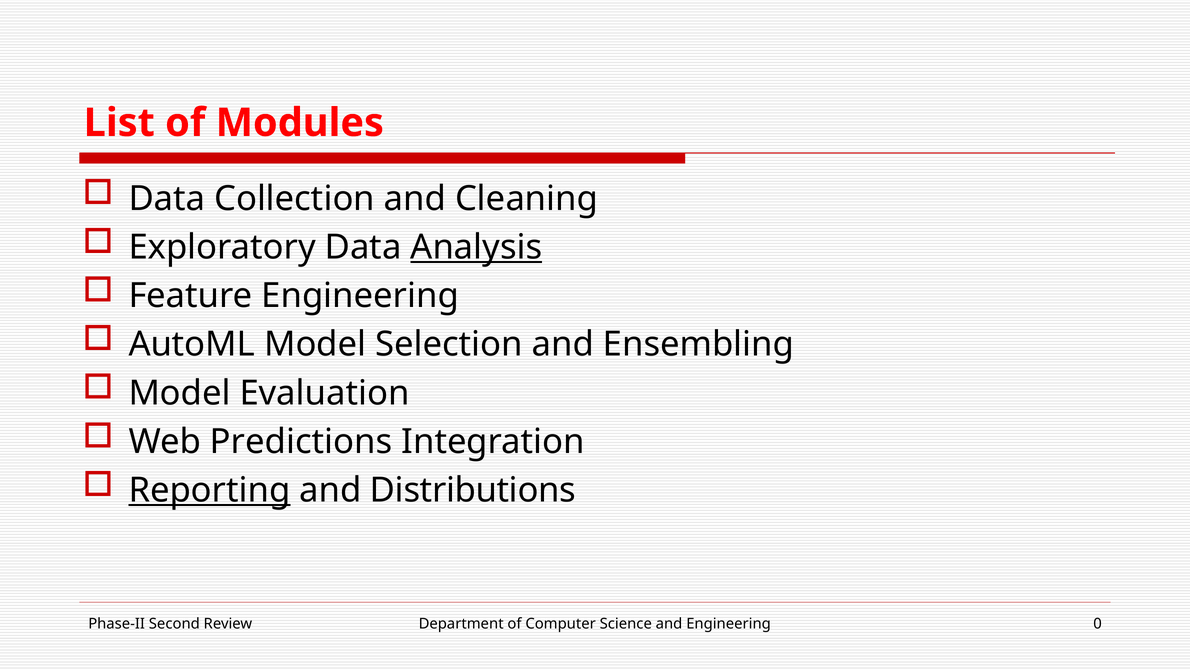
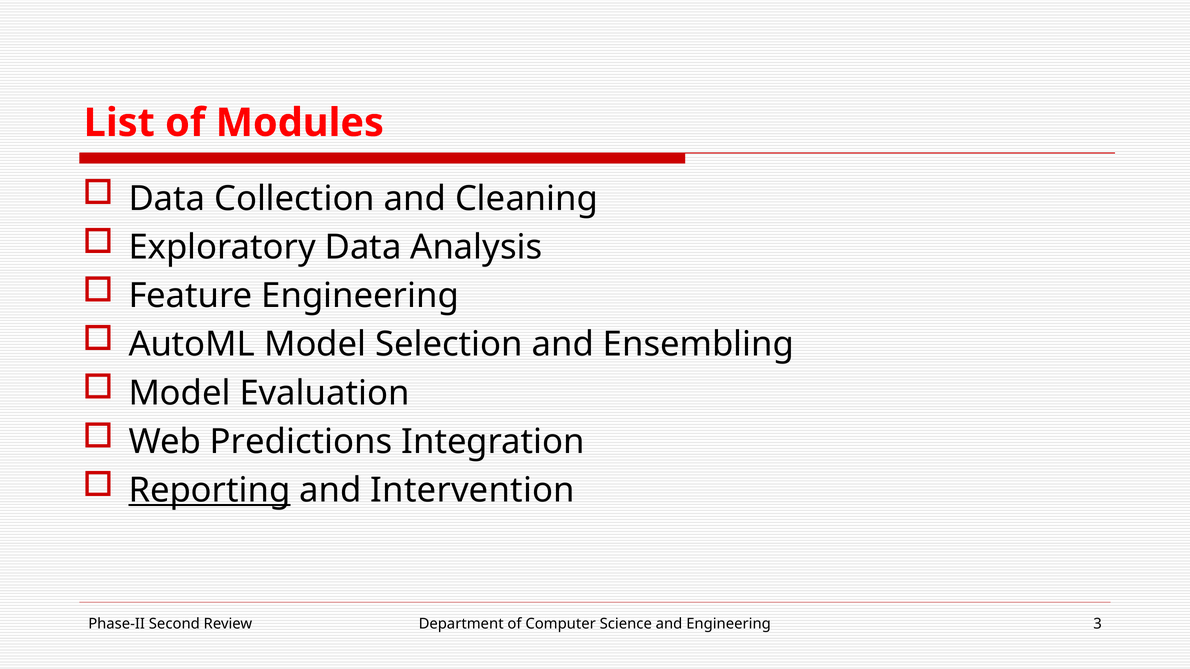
Analysis underline: present -> none
Distributions: Distributions -> Intervention
0: 0 -> 3
